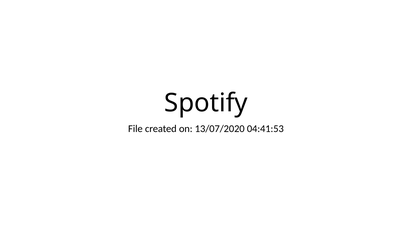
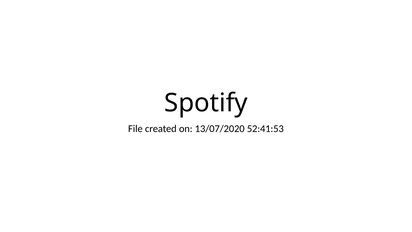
04:41:53: 04:41:53 -> 52:41:53
